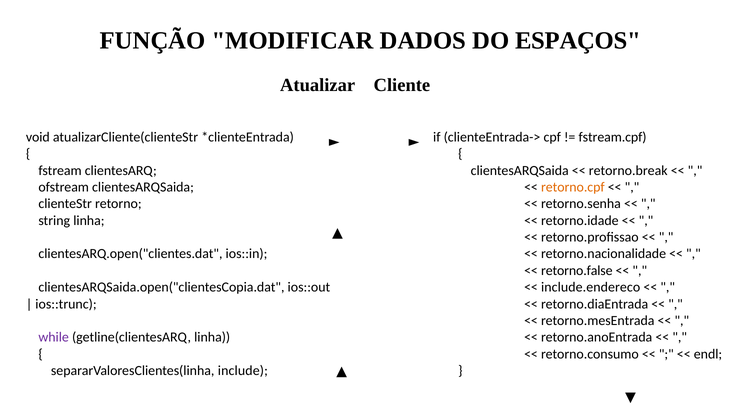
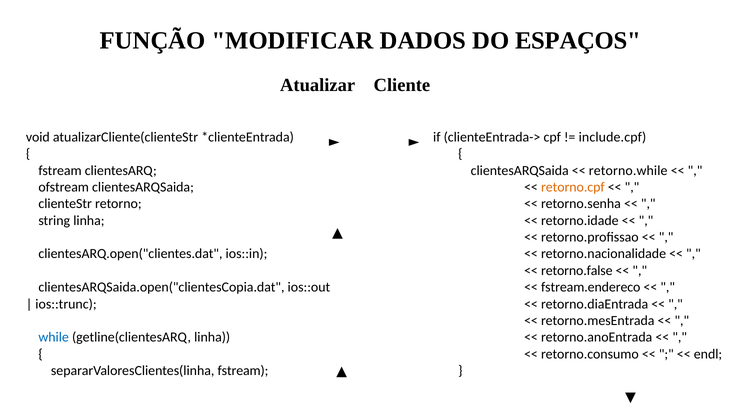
fstream.cpf: fstream.cpf -> include.cpf
retorno.break: retorno.break -> retorno.while
include.endereco: include.endereco -> fstream.endereco
while colour: purple -> blue
separarValoresClientes(linha include: include -> fstream
